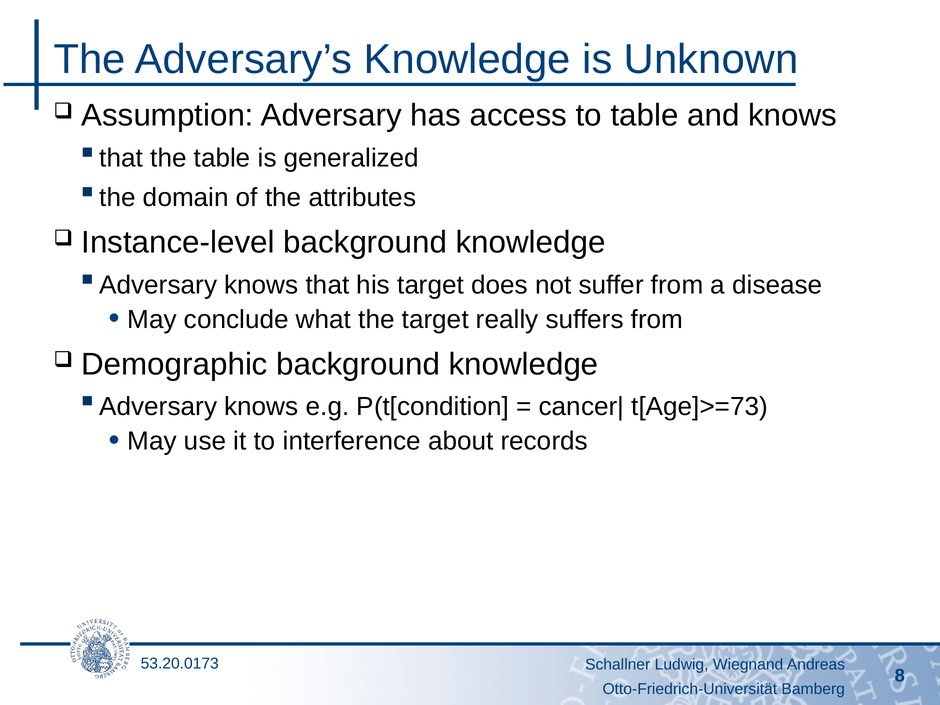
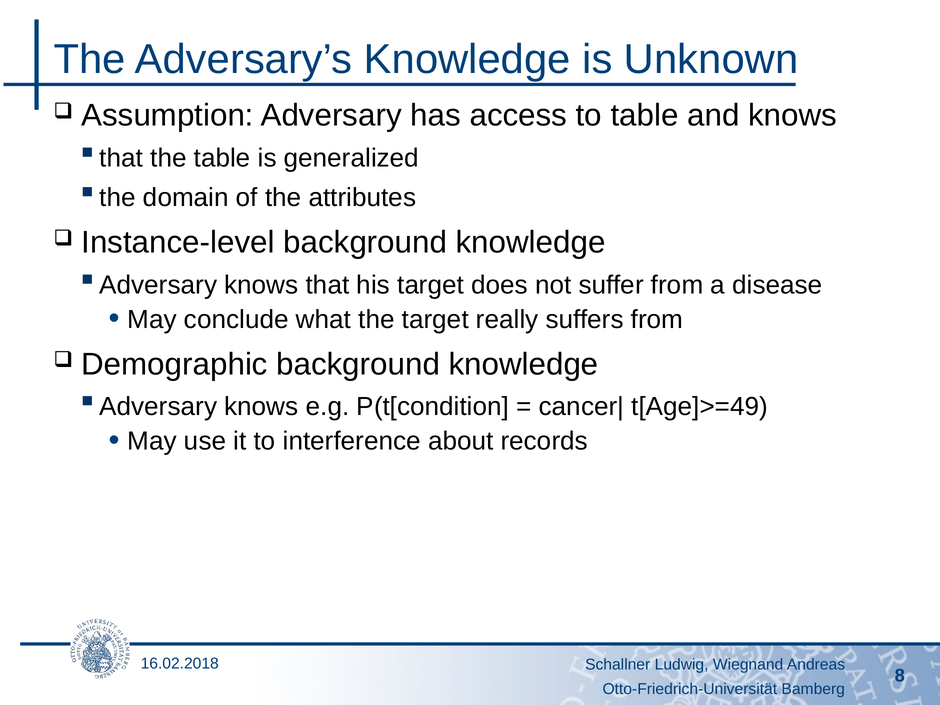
t[Age]>=73: t[Age]>=73 -> t[Age]>=49
53.20.0173: 53.20.0173 -> 16.02.2018
